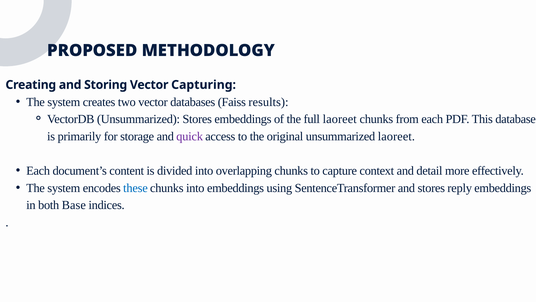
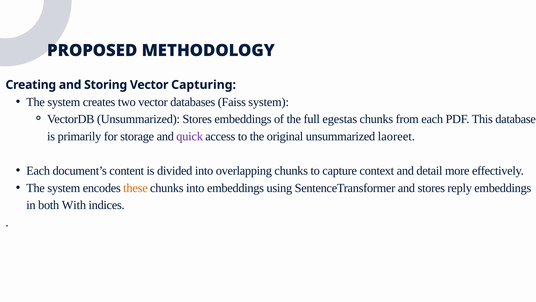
Faiss results: results -> system
full laoreet: laoreet -> egestas
these colour: blue -> orange
Base: Base -> With
